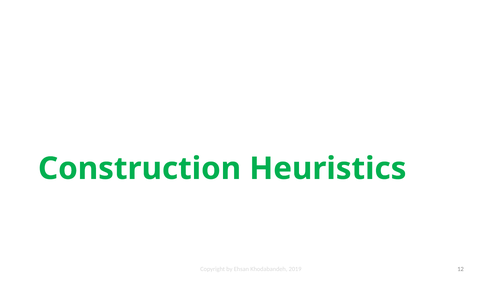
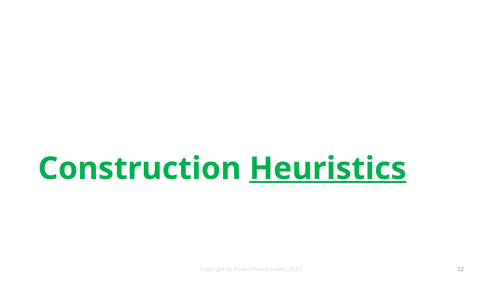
Heuristics underline: none -> present
